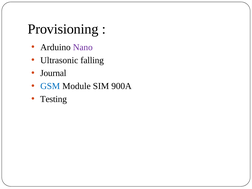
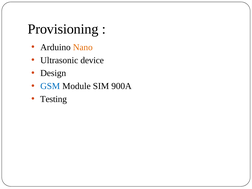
Nano colour: purple -> orange
falling: falling -> device
Journal: Journal -> Design
